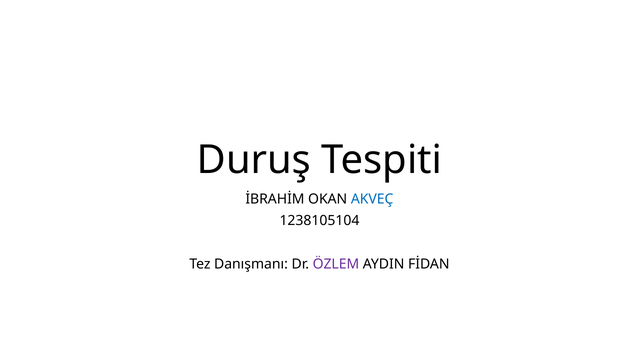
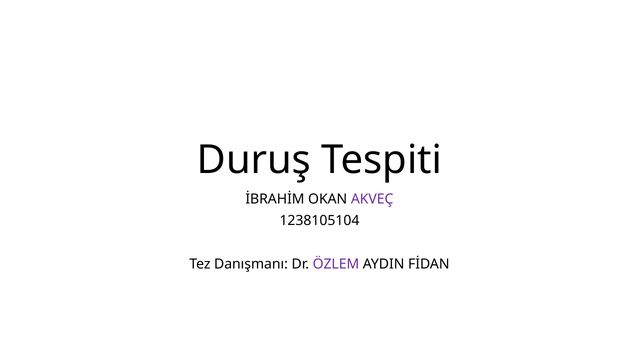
AKVEÇ colour: blue -> purple
